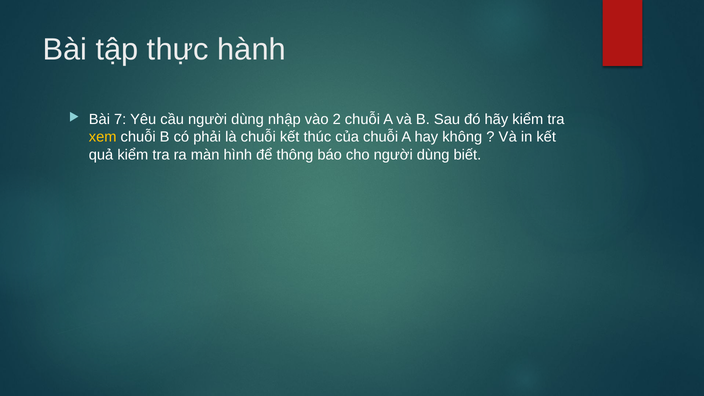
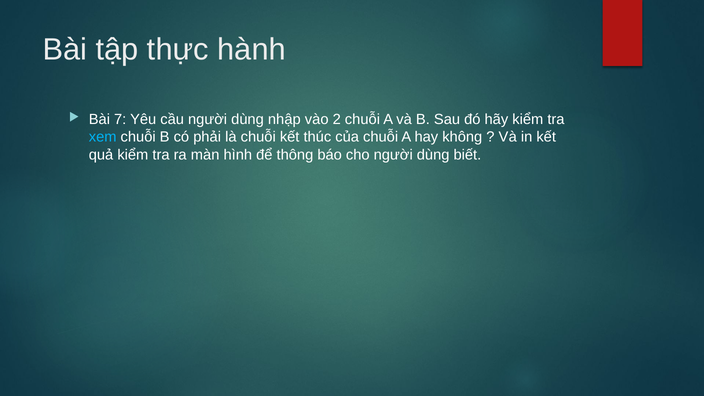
xem colour: yellow -> light blue
